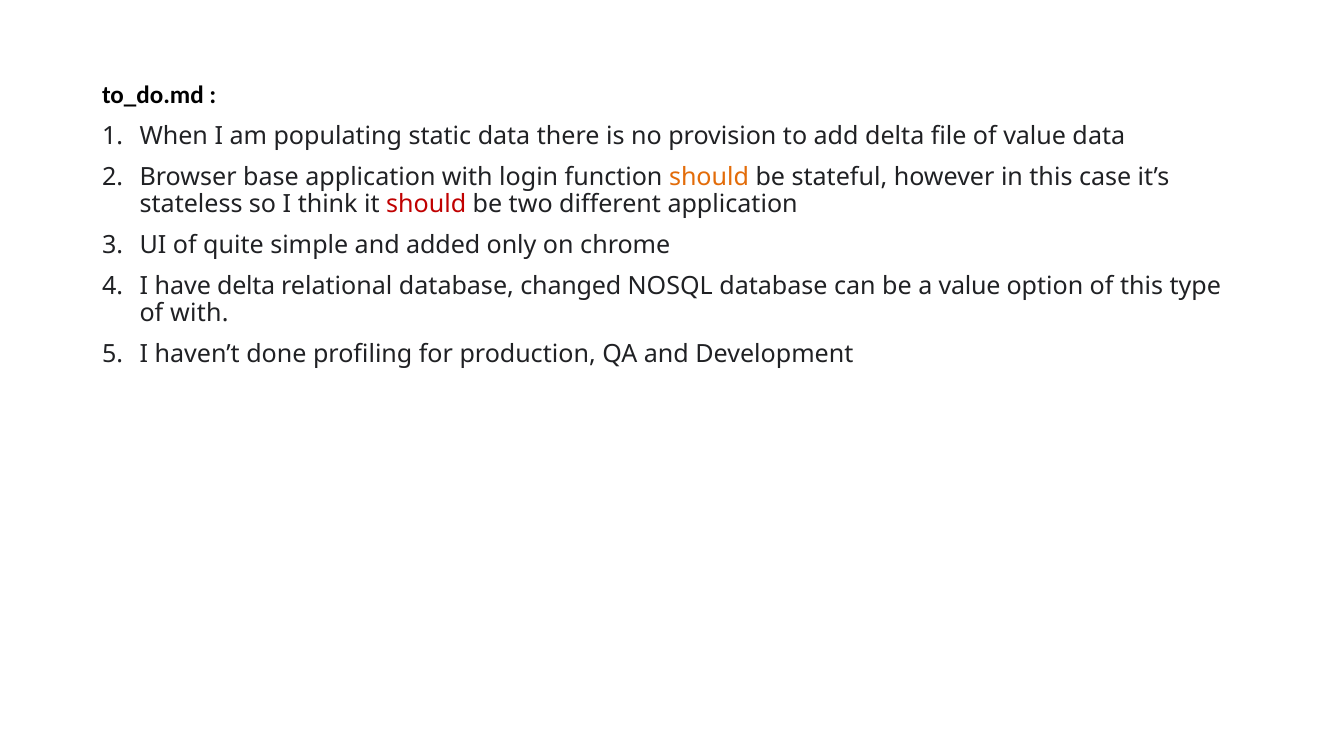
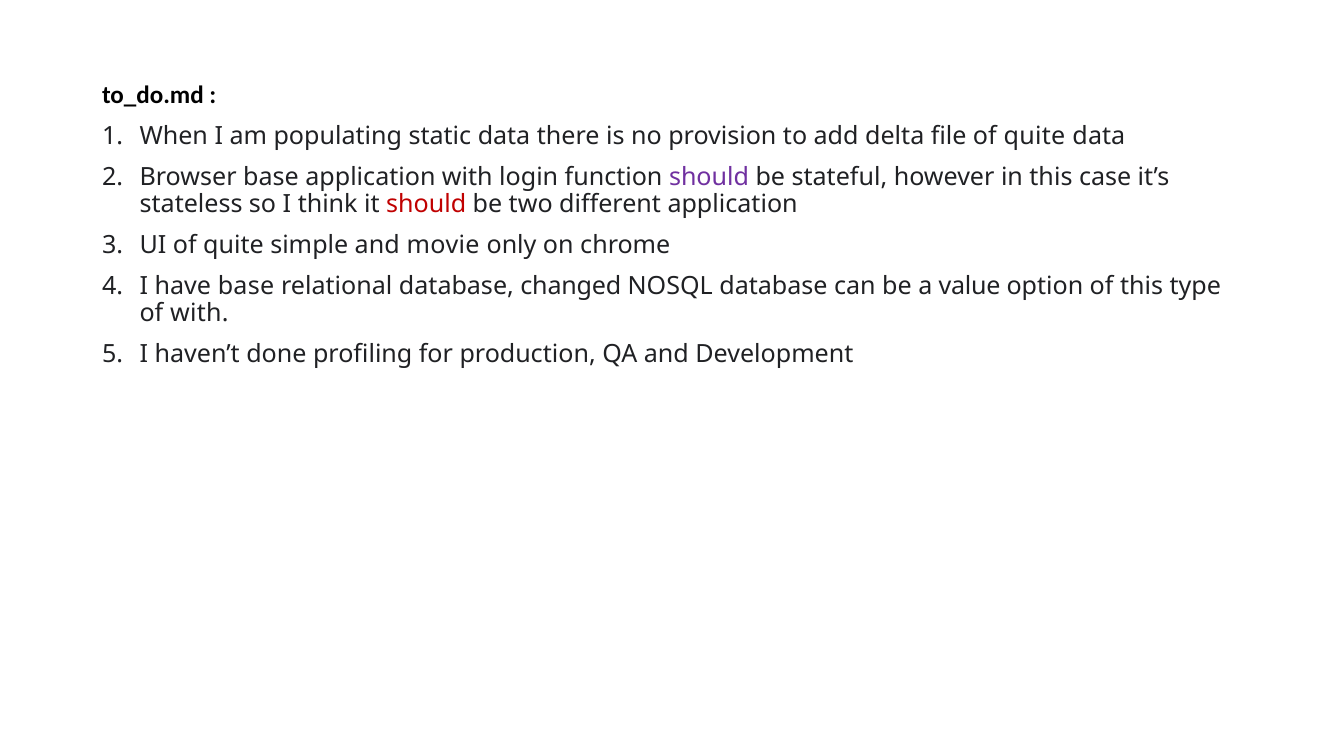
file of value: value -> quite
should at (709, 177) colour: orange -> purple
added: added -> movie
have delta: delta -> base
